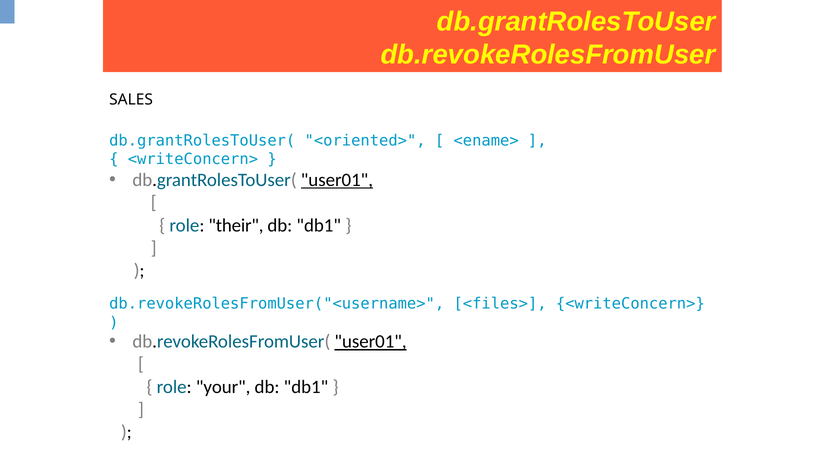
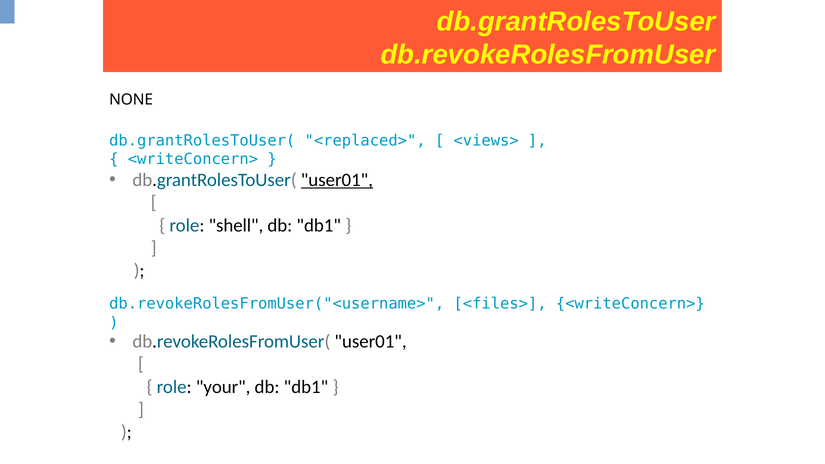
SALES: SALES -> NONE
<oriented>: <oriented> -> <replaced>
<ename>: <ename> -> <views>
their: their -> shell
user01 at (371, 342) underline: present -> none
